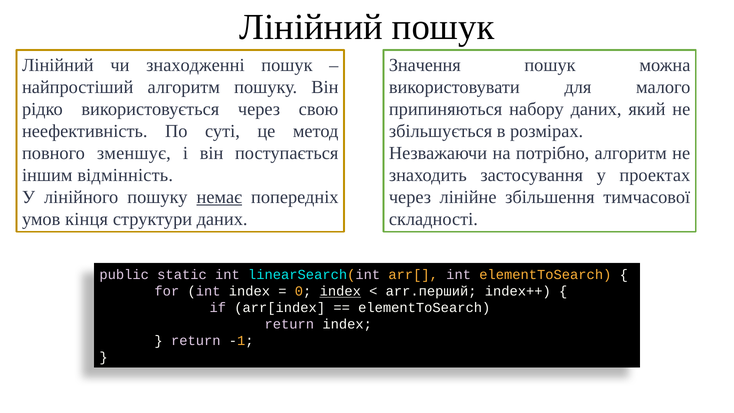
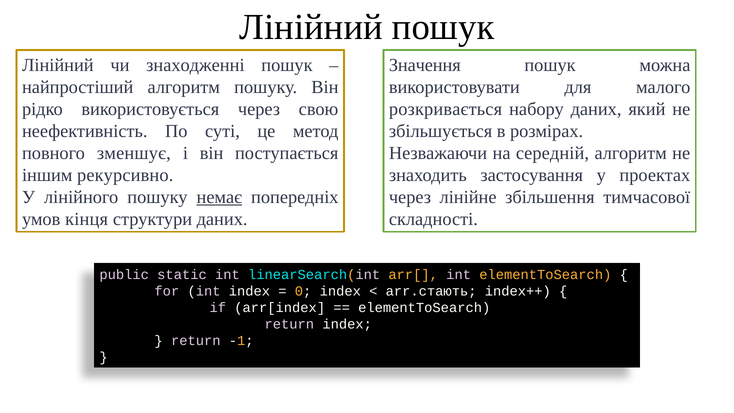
припиняються: припиняються -> розкривається
потрібно: потрібно -> середній
відмінність: відмінність -> рекурсивно
index at (340, 291) underline: present -> none
arr.перший: arr.перший -> arr.стають
